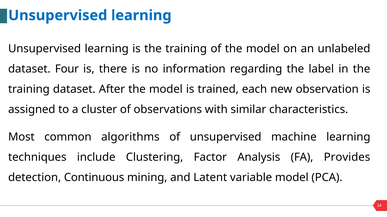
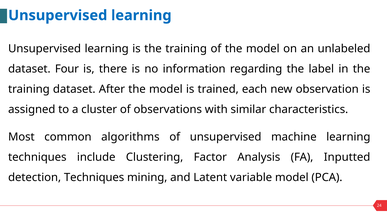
Provides: Provides -> Inputted
detection Continuous: Continuous -> Techniques
